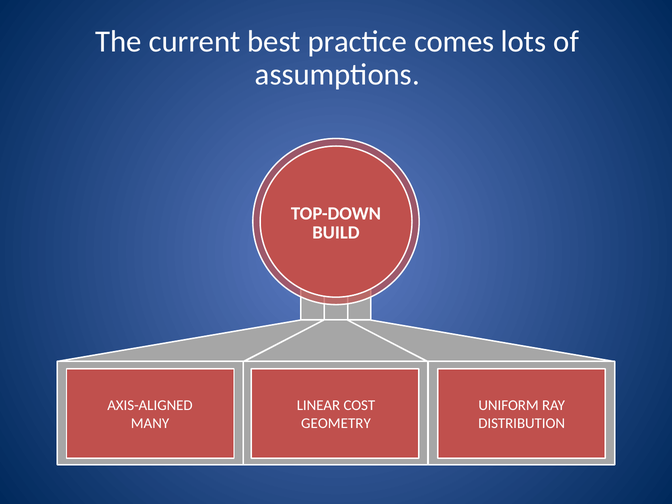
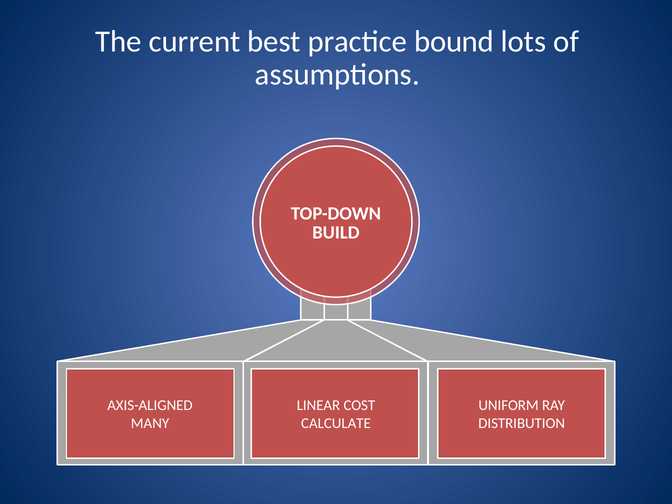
comes: comes -> bound
GEOMETRY: GEOMETRY -> CALCULATE
